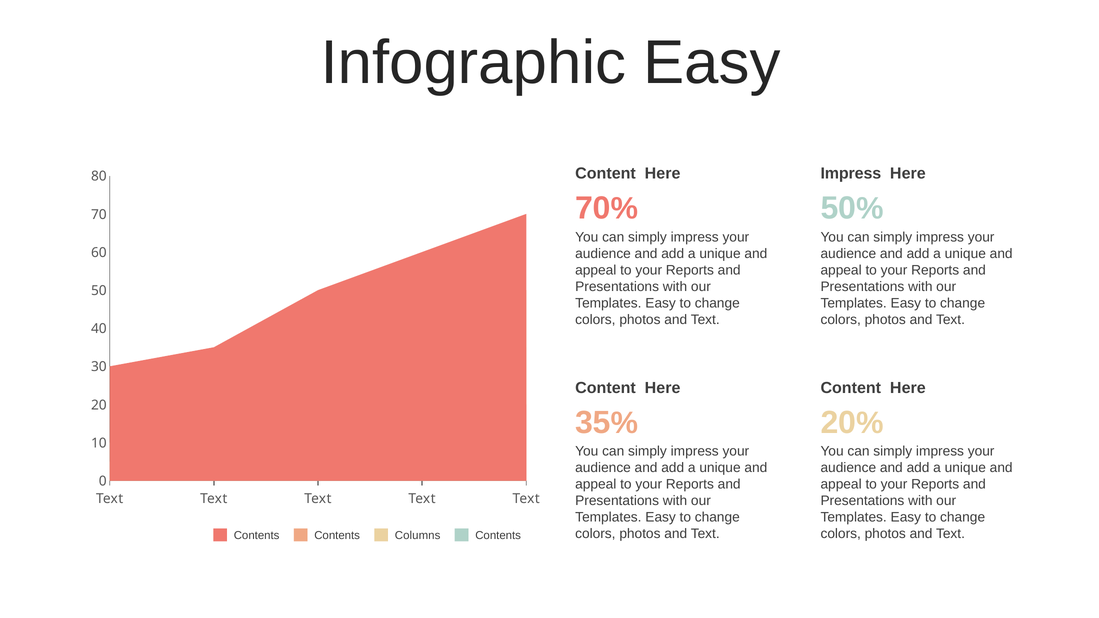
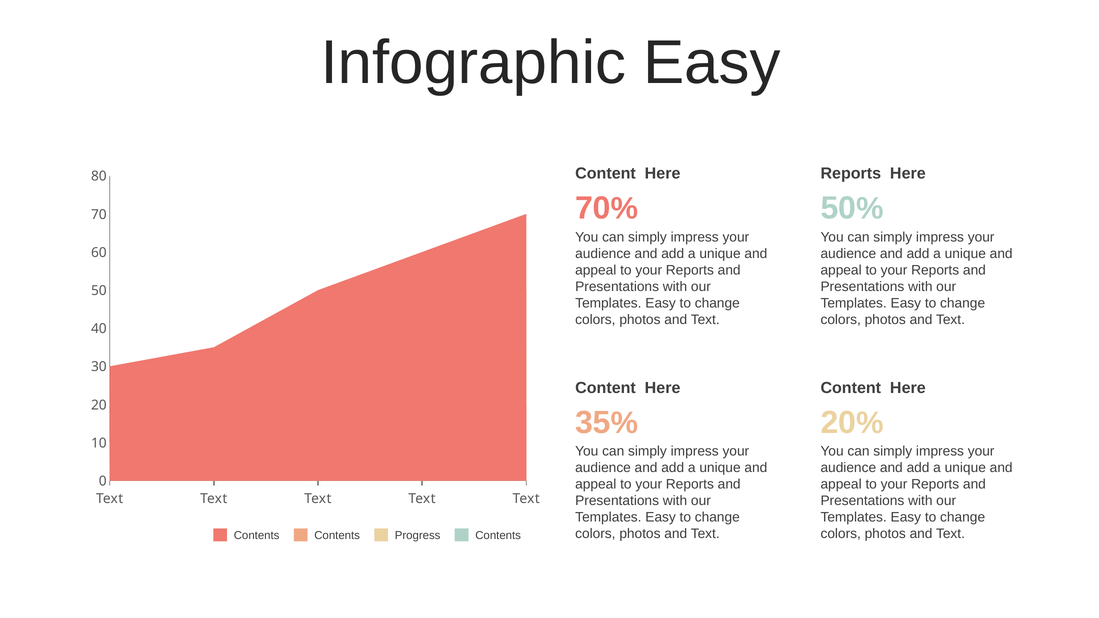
Impress at (851, 174): Impress -> Reports
Columns: Columns -> Progress
